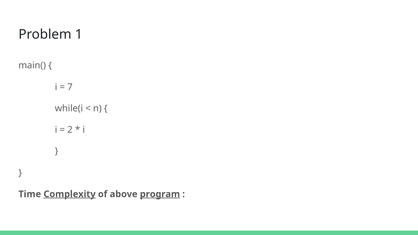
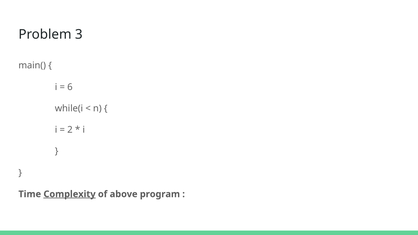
1: 1 -> 3
7: 7 -> 6
program underline: present -> none
